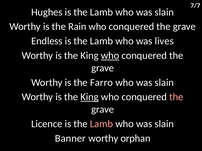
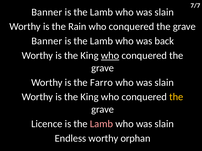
Hughes at (47, 12): Hughes -> Banner
Endless at (47, 41): Endless -> Banner
lives: lives -> back
King at (90, 97) underline: present -> none
the at (176, 97) colour: pink -> yellow
Banner: Banner -> Endless
